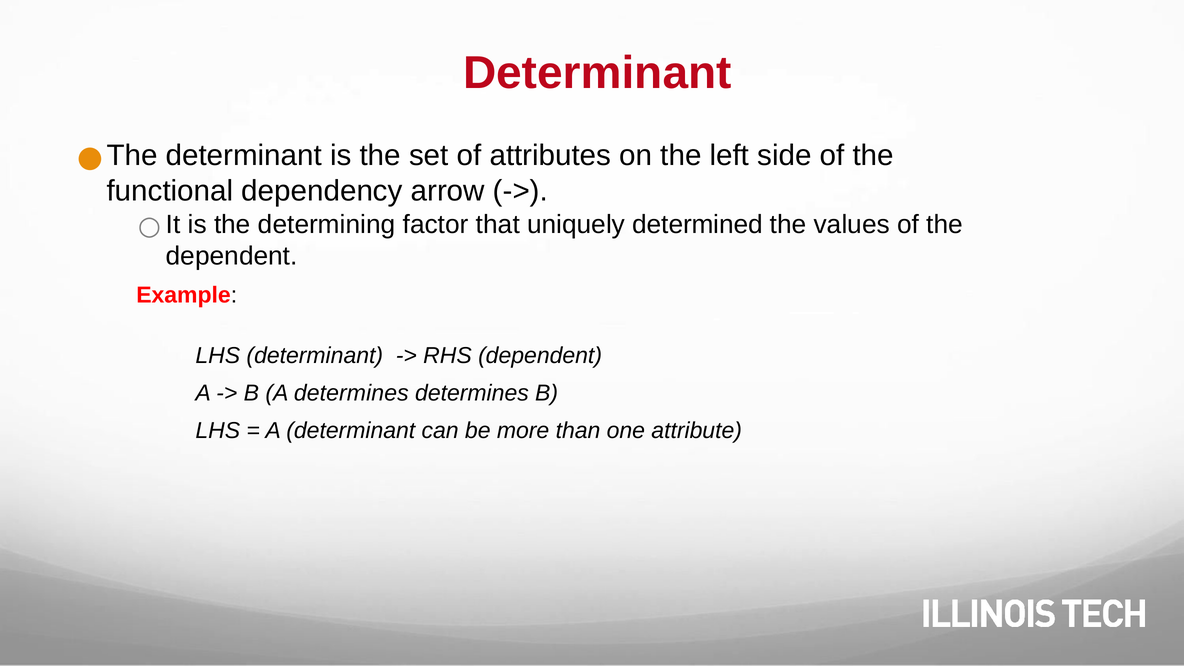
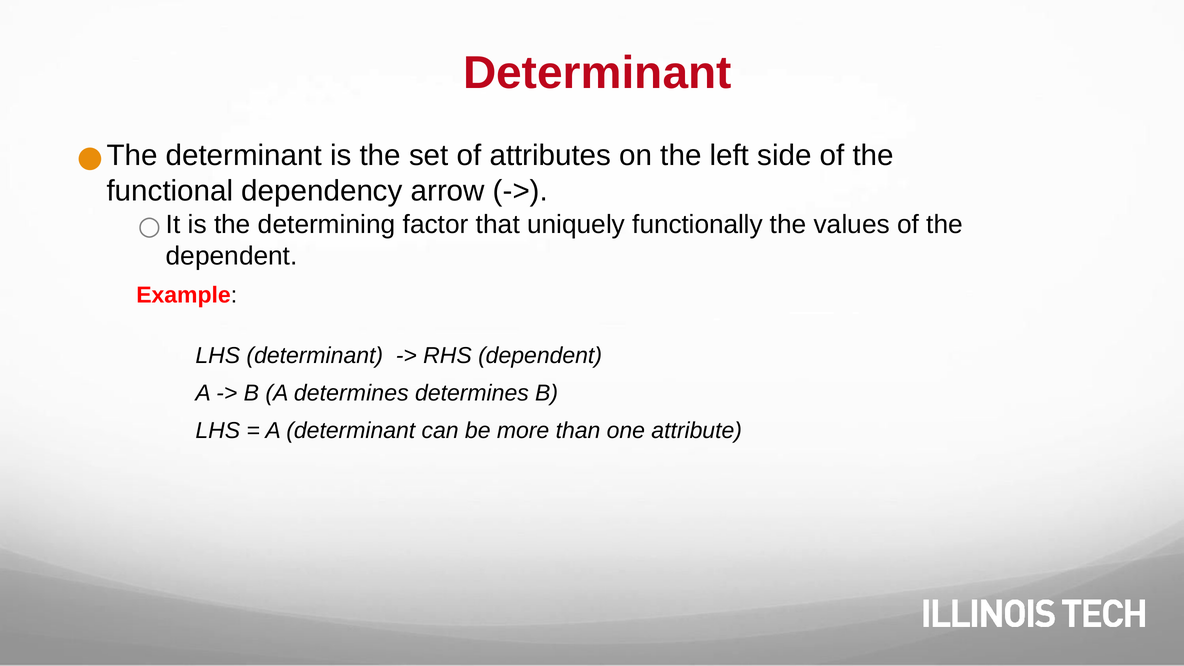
determined: determined -> functionally
